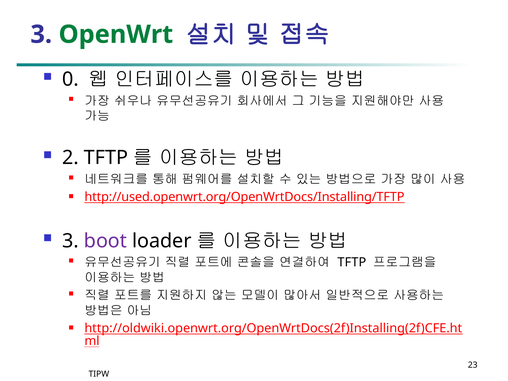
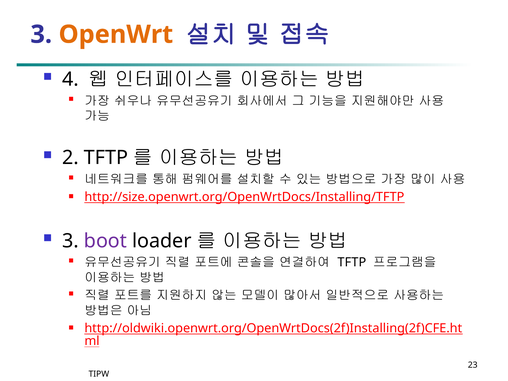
OpenWrt colour: green -> orange
0: 0 -> 4
http://used.openwrt.org/OpenWrtDocs/Installing/TFTP: http://used.openwrt.org/OpenWrtDocs/Installing/TFTP -> http://size.openwrt.org/OpenWrtDocs/Installing/TFTP
